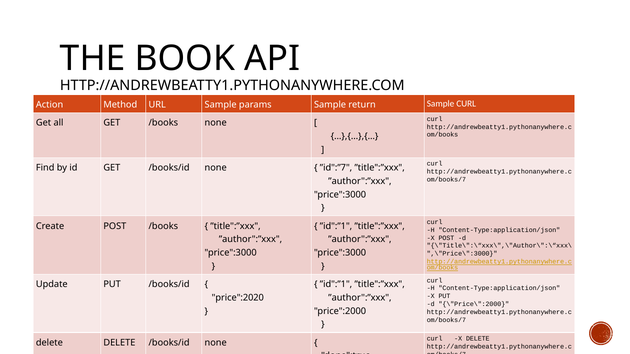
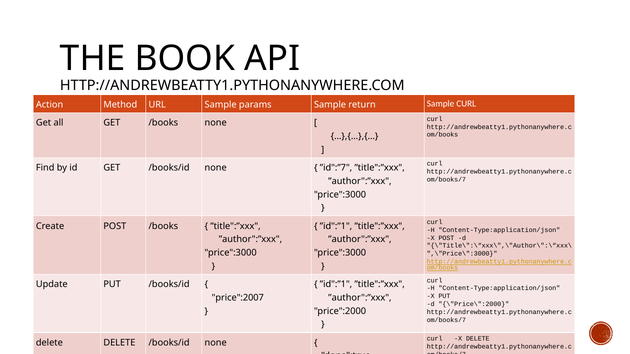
price":2020: price":2020 -> price":2007
